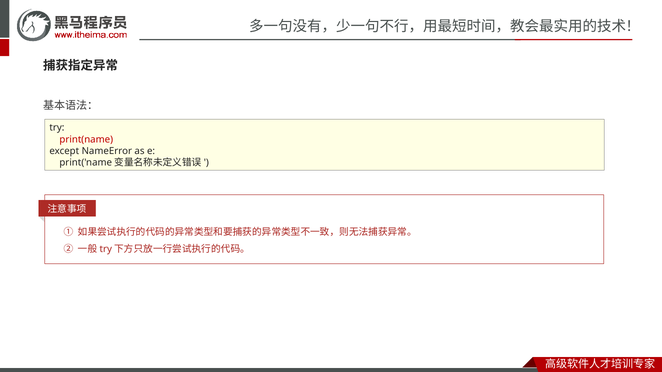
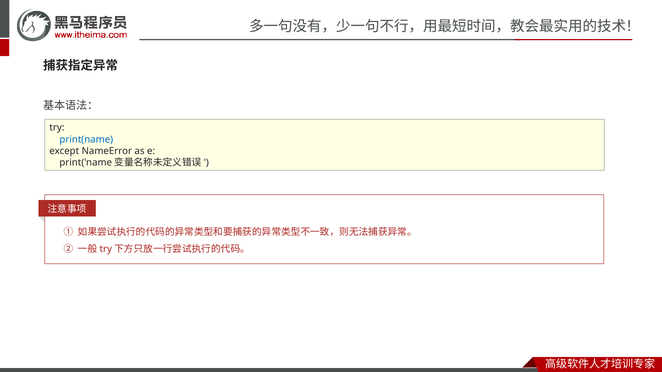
print(name colour: red -> blue
